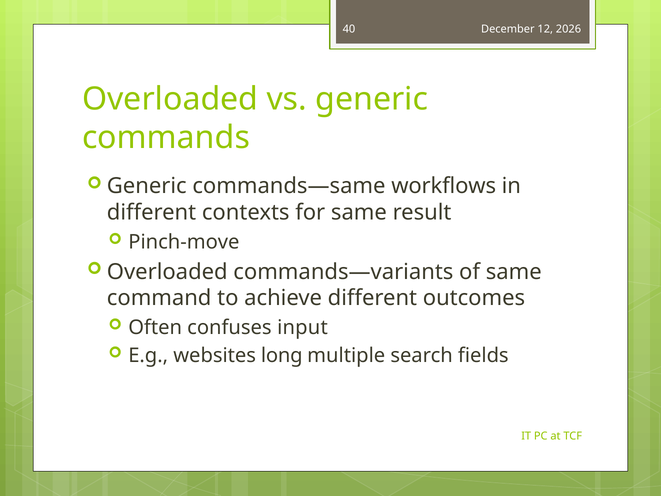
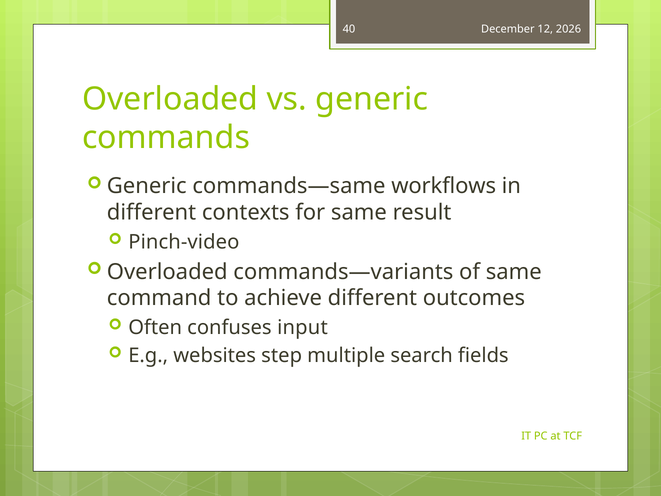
Pinch-move: Pinch-move -> Pinch-video
long: long -> step
